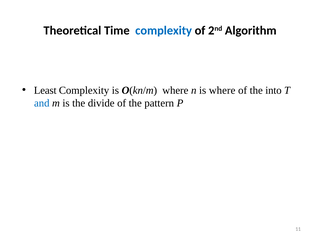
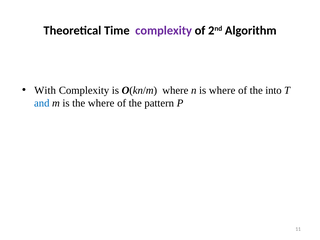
complexity at (164, 30) colour: blue -> purple
Least: Least -> With
the divide: divide -> where
